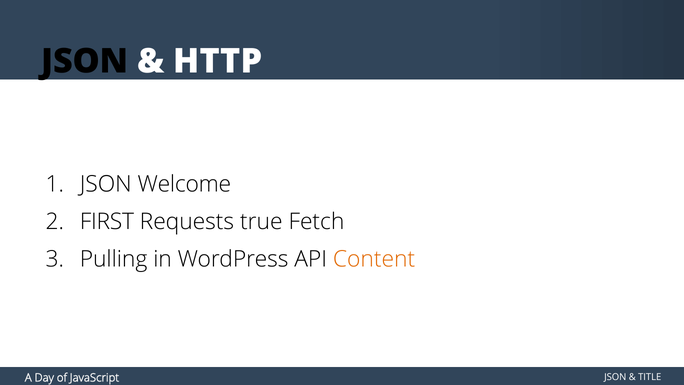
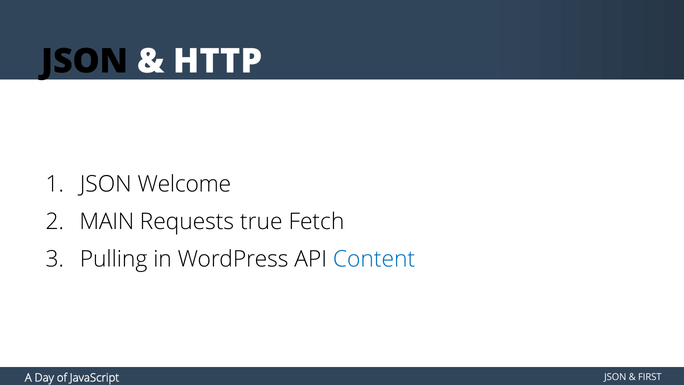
FIRST: FIRST -> MAIN
Content colour: orange -> blue
TITLE: TITLE -> FIRST
